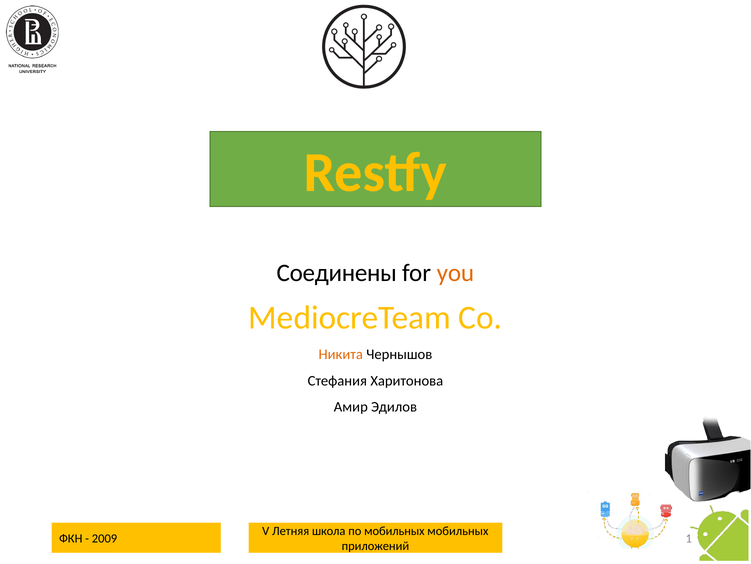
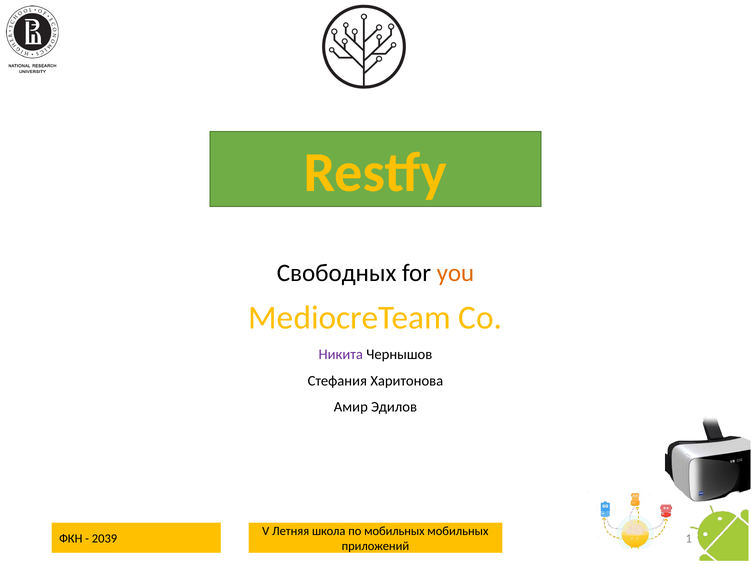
Соединены: Соединены -> Свободных
Никита colour: orange -> purple
2009: 2009 -> 2039
